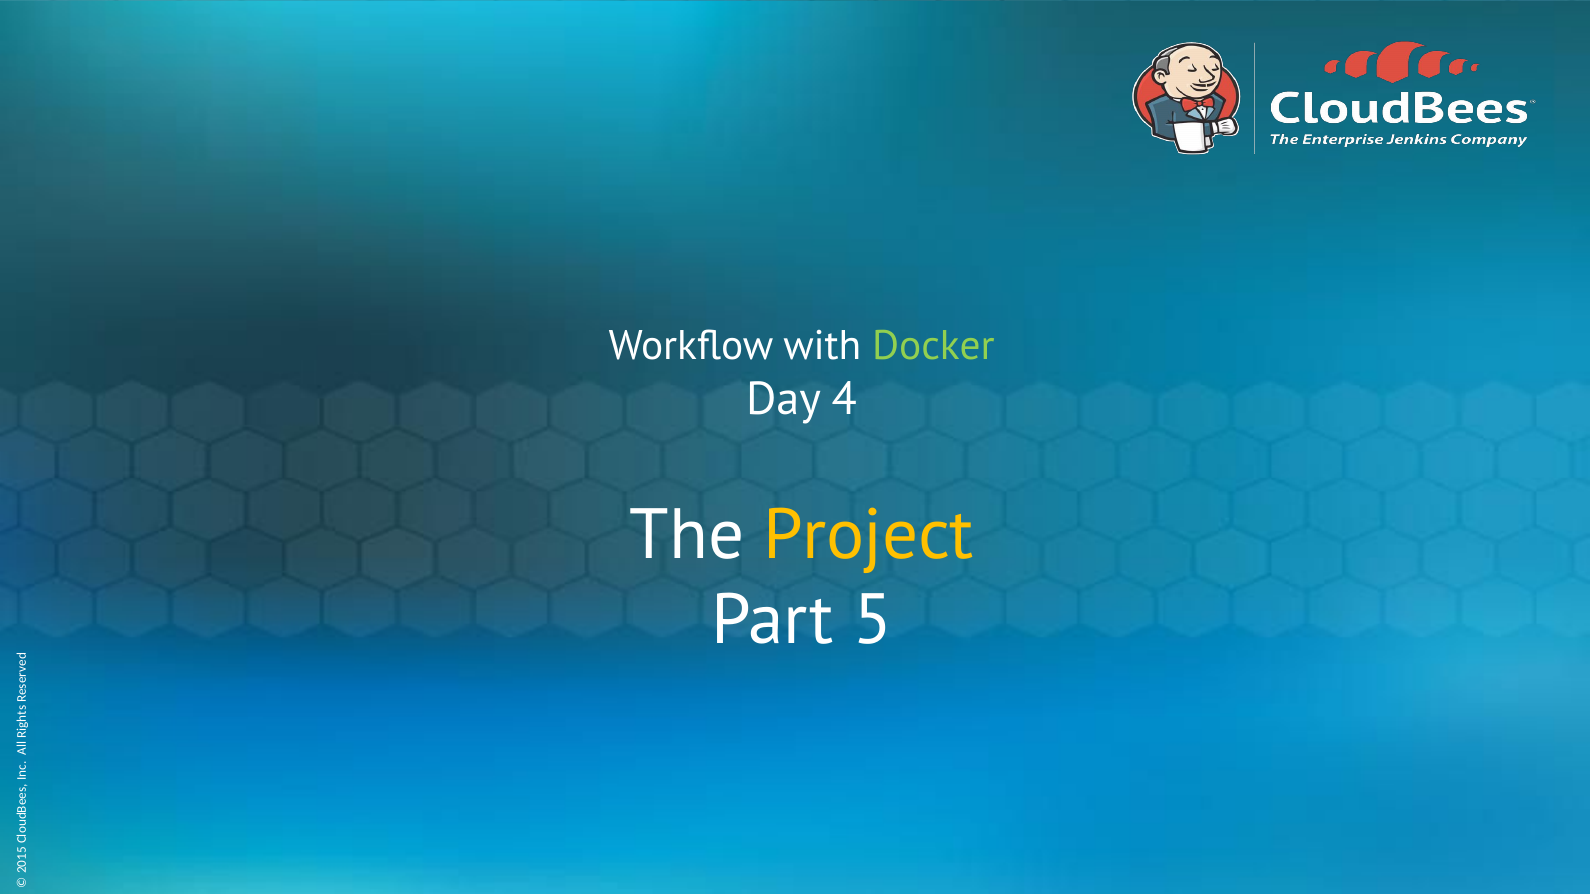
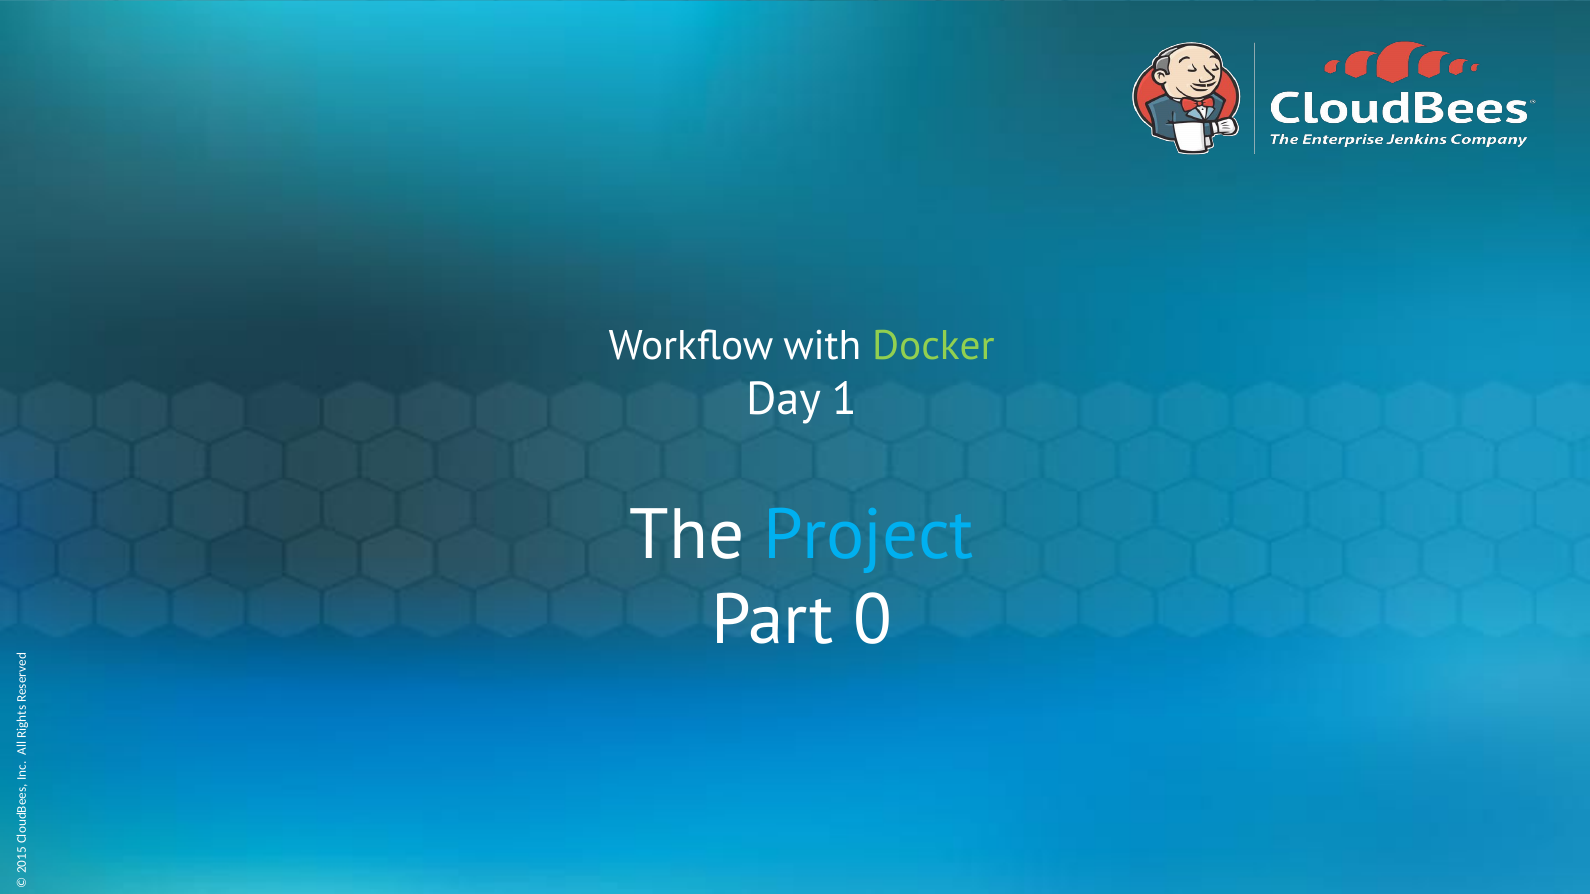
Day 4: 4 -> 1
Project colour: yellow -> light blue
Part 5: 5 -> 0
